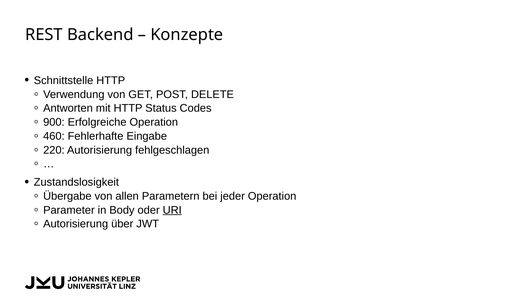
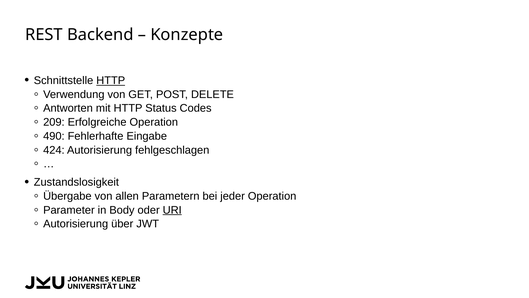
HTTP at (111, 80) underline: none -> present
900: 900 -> 209
460: 460 -> 490
220: 220 -> 424
